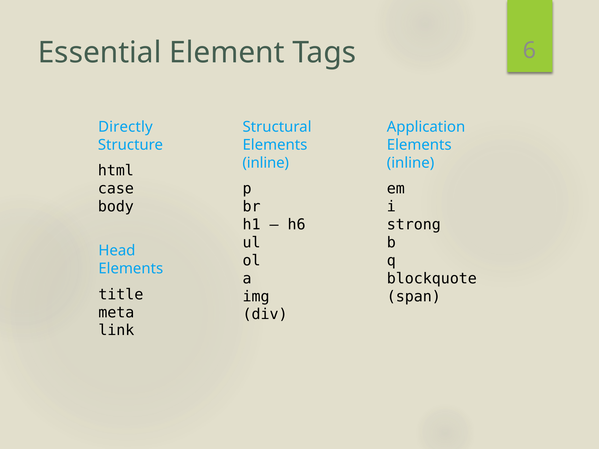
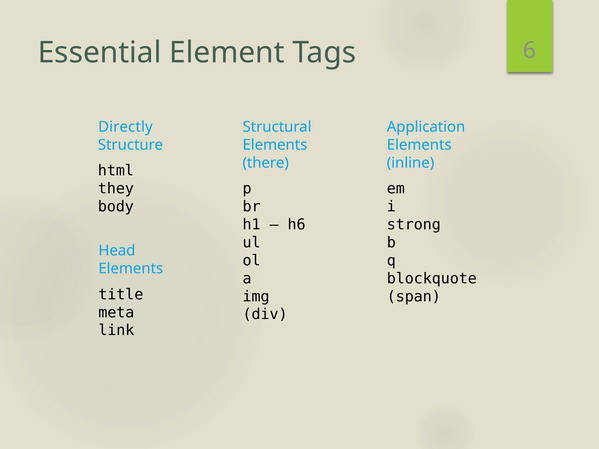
inline at (266, 163): inline -> there
case: case -> they
